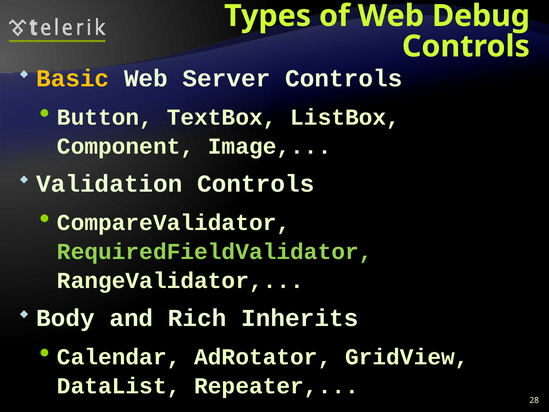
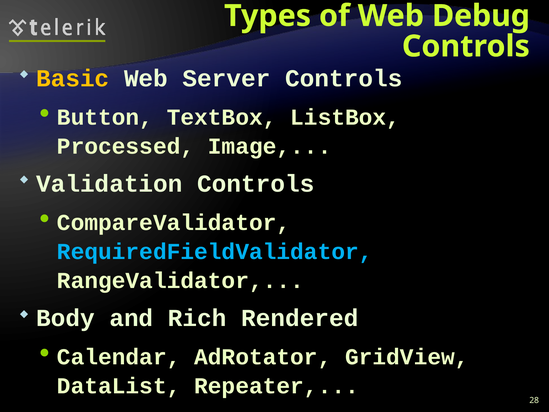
Component: Component -> Processed
RequiredFieldValidator colour: light green -> light blue
Inherits: Inherits -> Rendered
